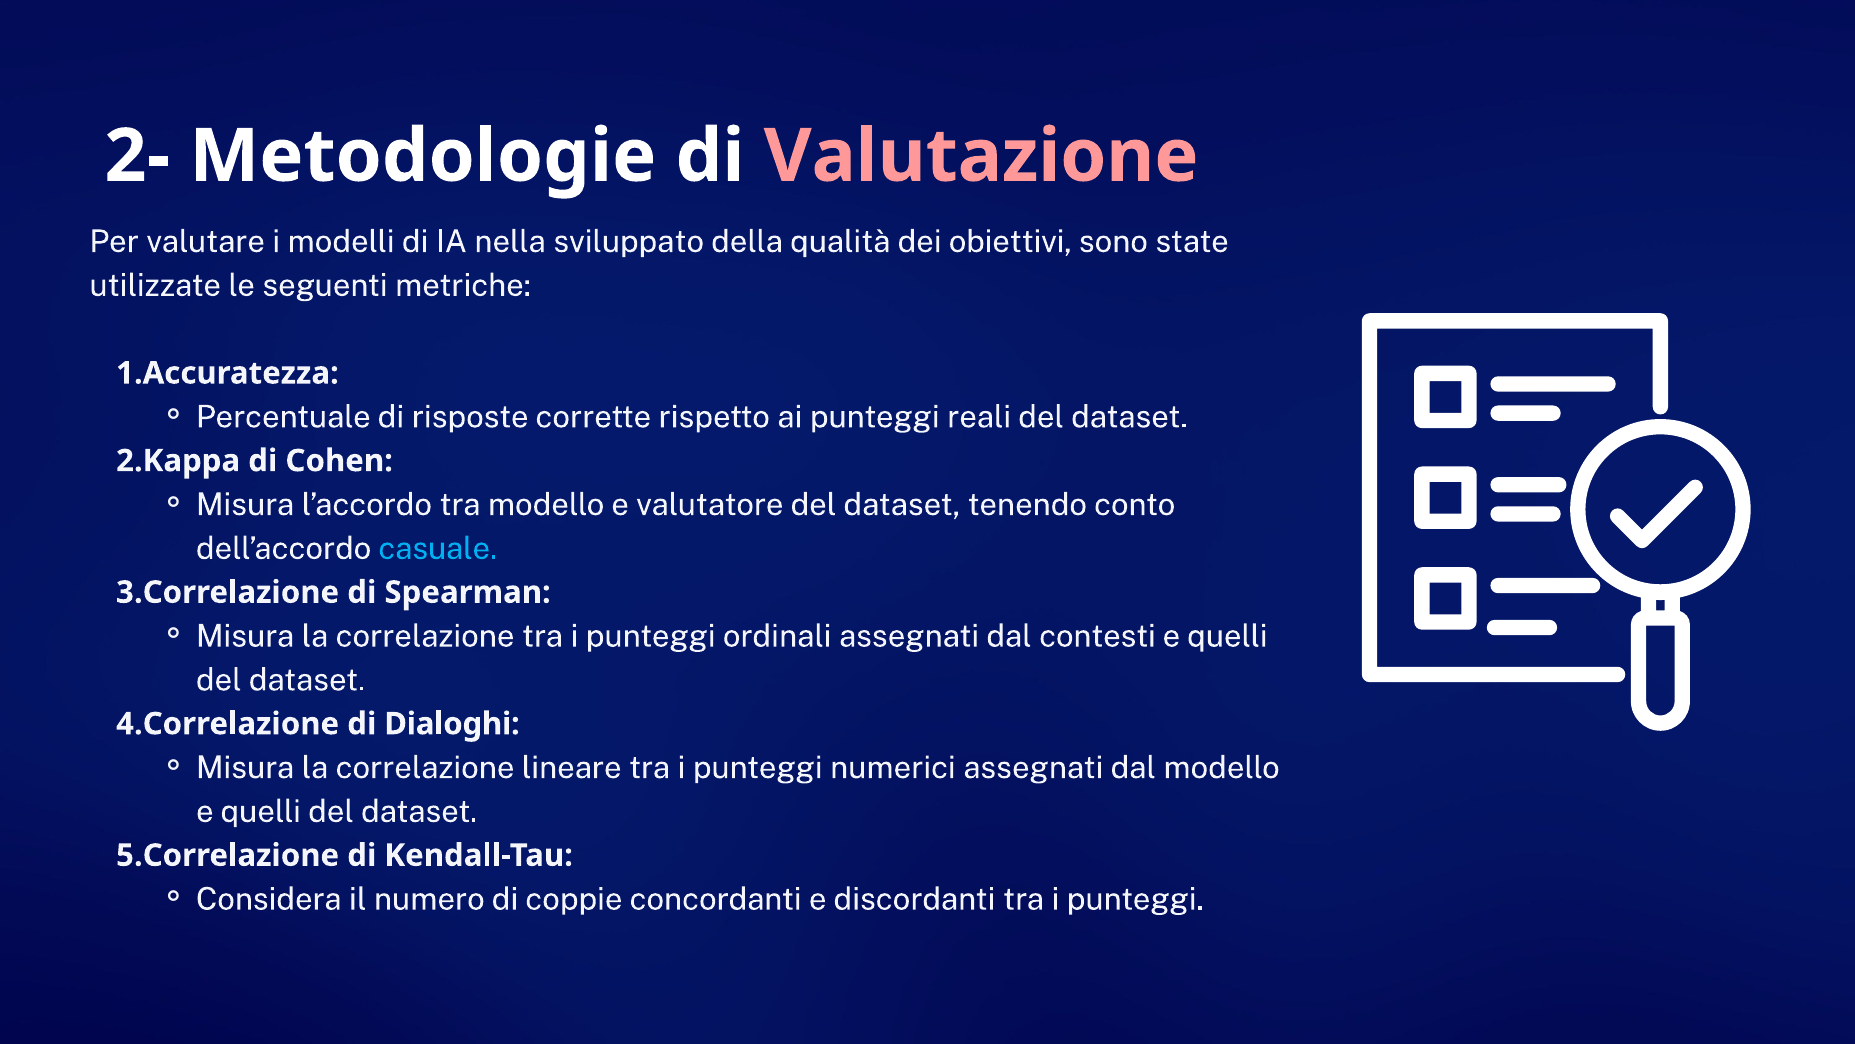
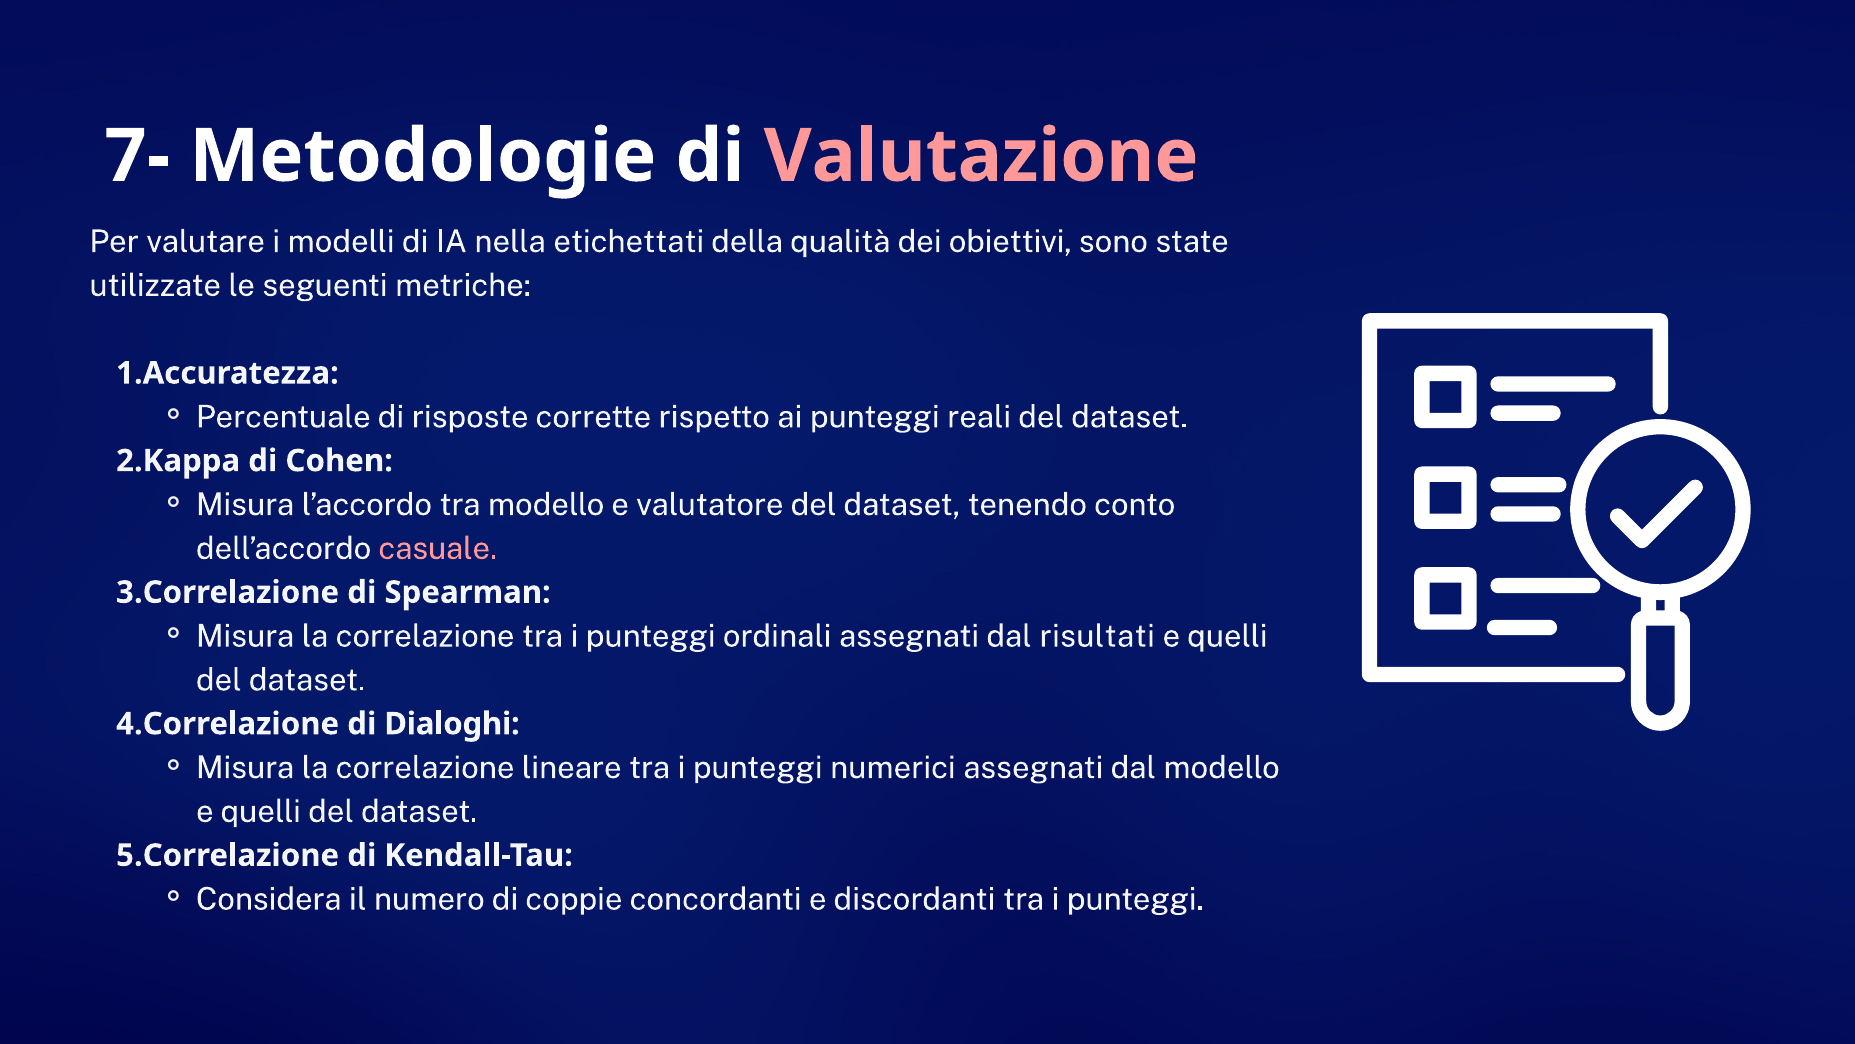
2-: 2- -> 7-
sviluppato: sviluppato -> etichettati
casuale colour: light blue -> pink
contesti: contesti -> risultati
